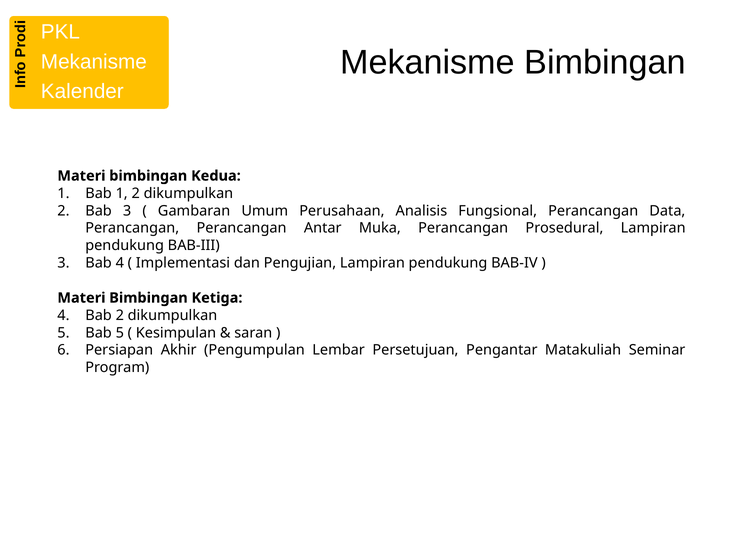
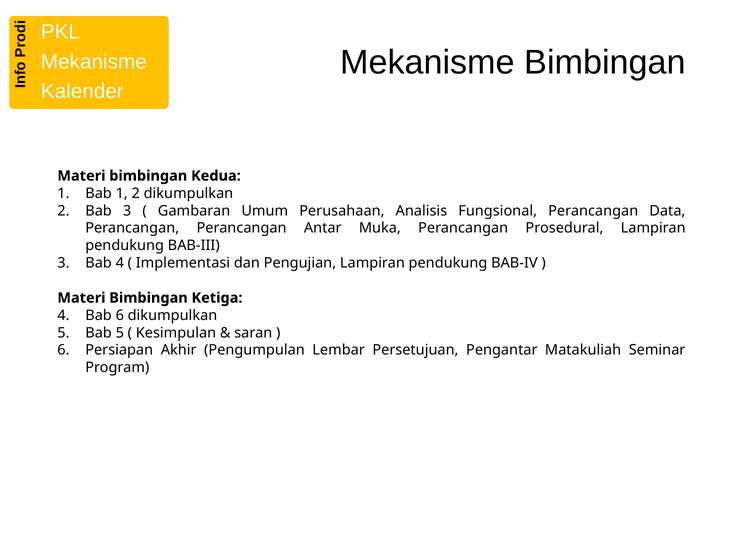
Bab 2: 2 -> 6
